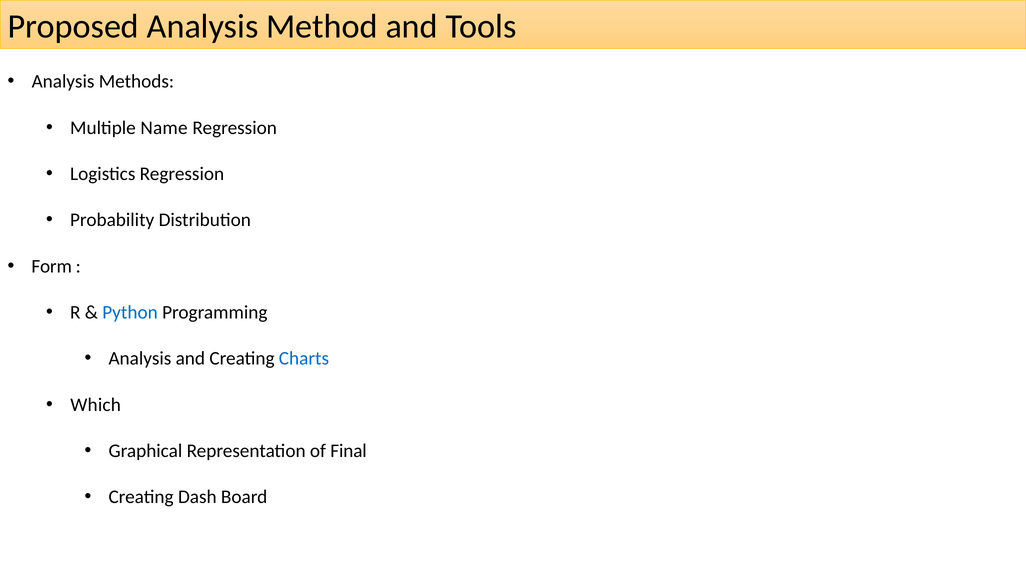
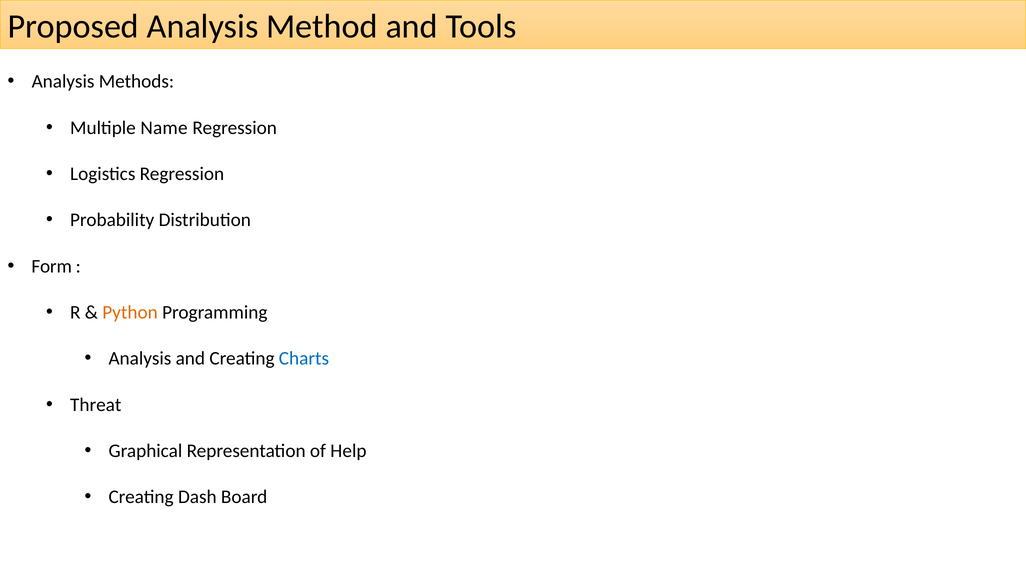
Python colour: blue -> orange
Which: Which -> Threat
Final: Final -> Help
